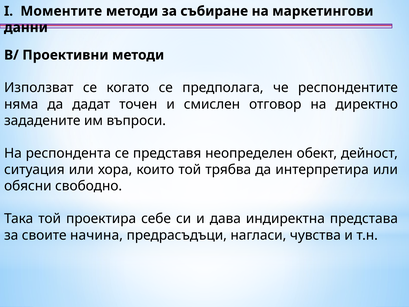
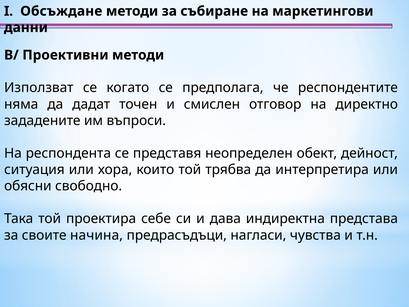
Моментите: Моментите -> Обсъждане
